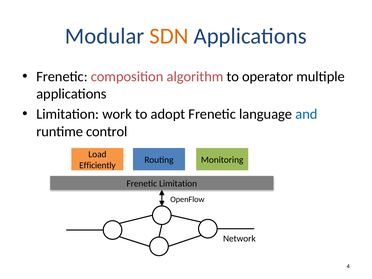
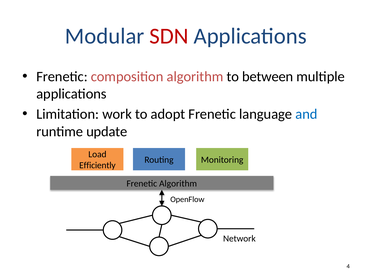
SDN colour: orange -> red
operator: operator -> between
control: control -> update
Frenetic Limitation: Limitation -> Algorithm
